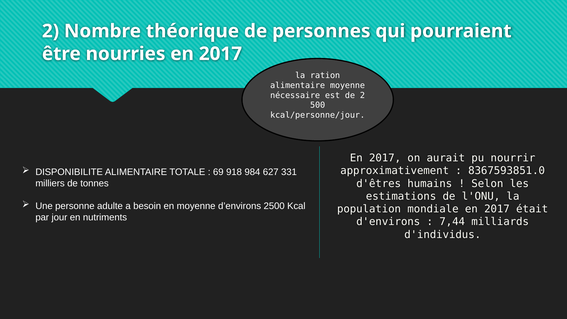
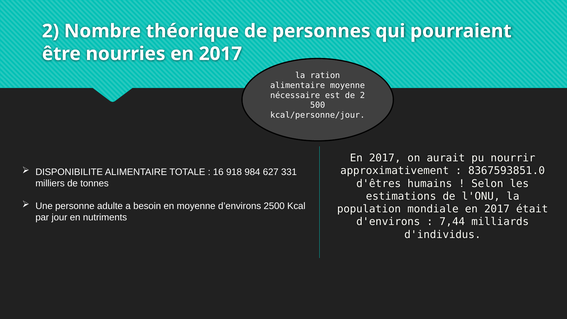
69: 69 -> 16
